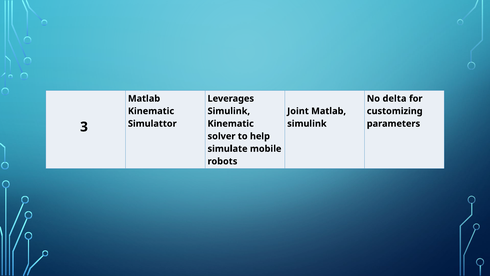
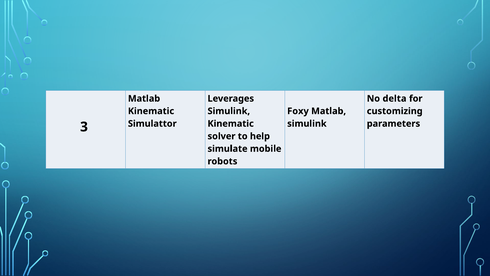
Joint: Joint -> Foxy
